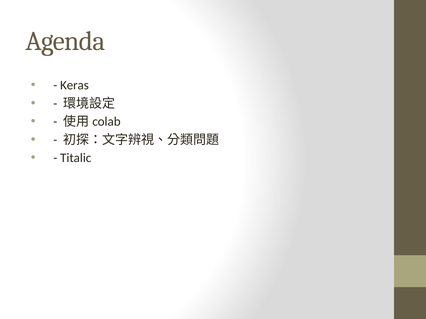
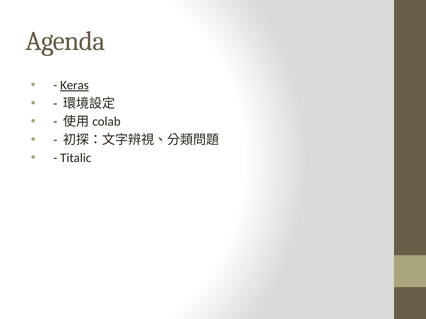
Keras underline: none -> present
